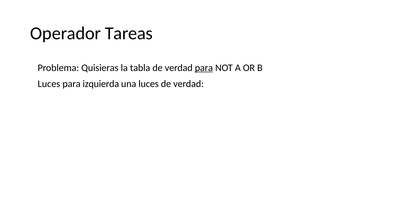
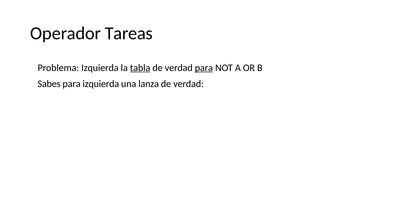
Problema Quisieras: Quisieras -> Izquierda
tabla underline: none -> present
Luces at (49, 84): Luces -> Sabes
una luces: luces -> lanza
